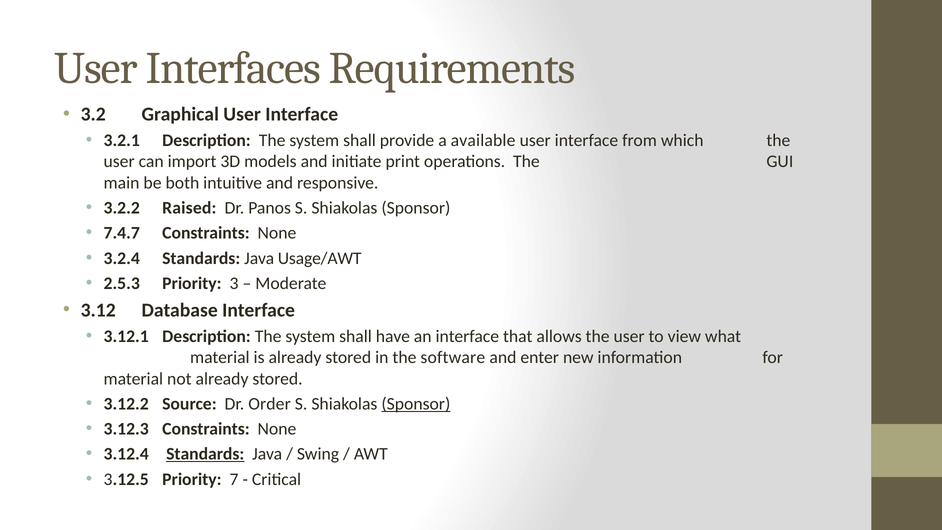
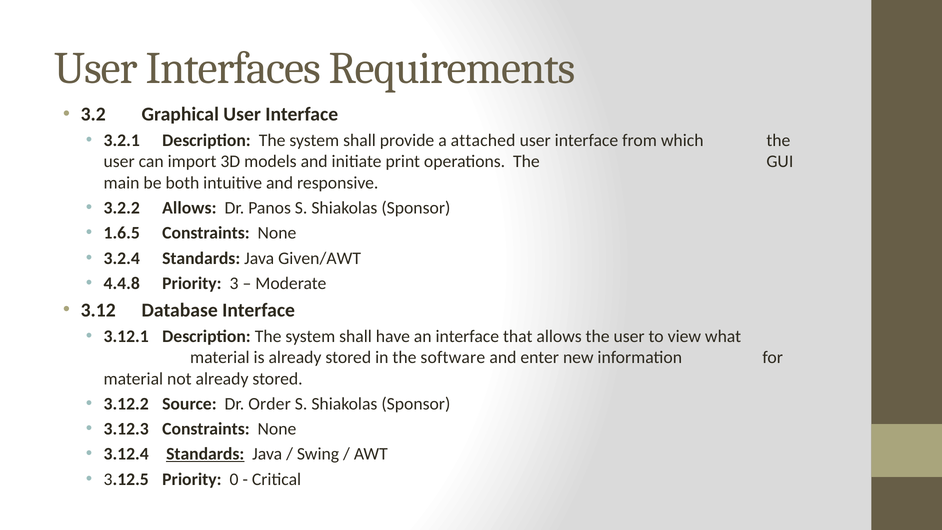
available: available -> attached
3.2.2 Raised: Raised -> Allows
7.4.7: 7.4.7 -> 1.6.5
Usage/AWT: Usage/AWT -> Given/AWT
2.5.3: 2.5.3 -> 4.4.8
Sponsor at (416, 404) underline: present -> none
7: 7 -> 0
